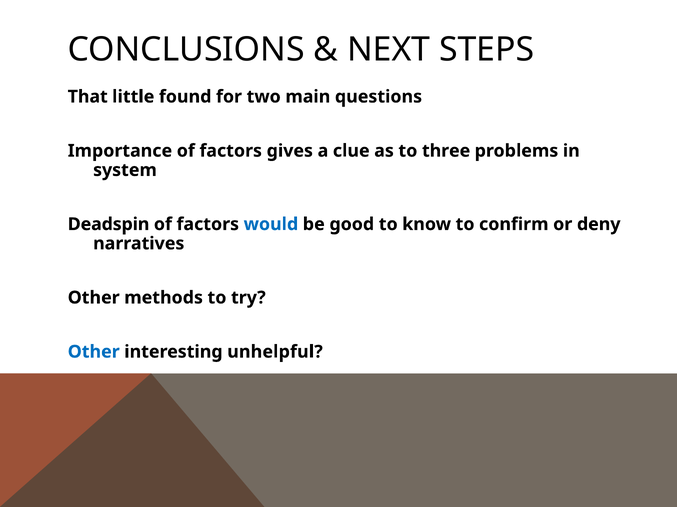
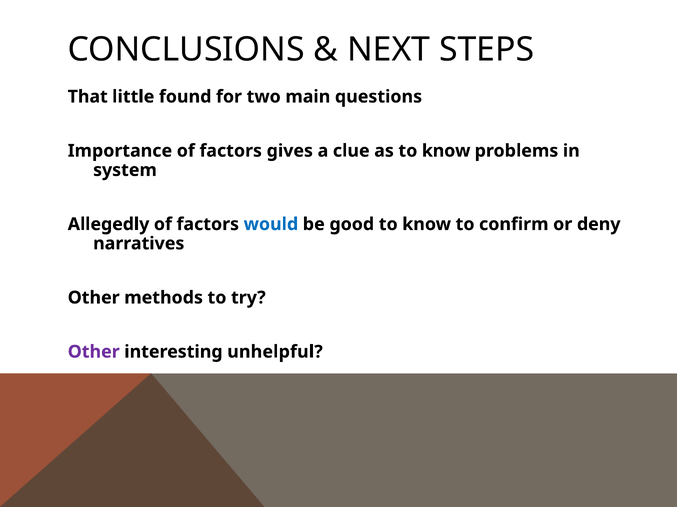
as to three: three -> know
Deadspin: Deadspin -> Allegedly
Other at (94, 352) colour: blue -> purple
